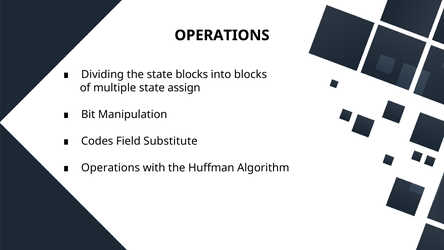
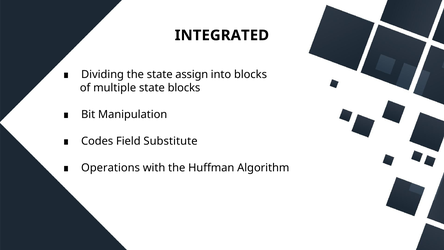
OPERATIONS at (222, 35): OPERATIONS -> INTEGRATED
state blocks: blocks -> assign
state assign: assign -> blocks
